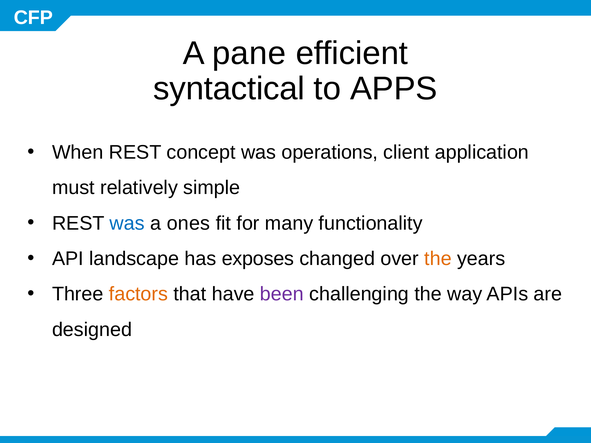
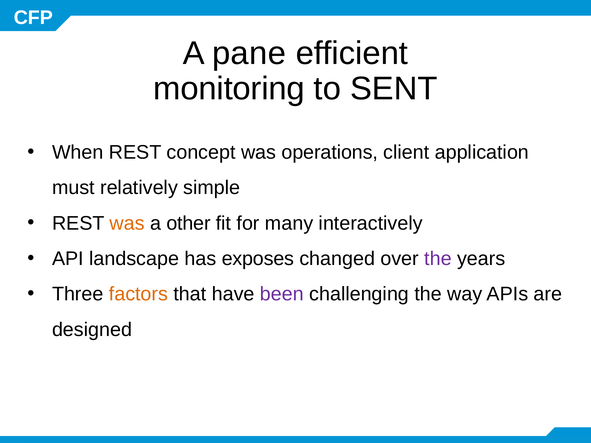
syntactical: syntactical -> monitoring
APPS: APPS -> SENT
was at (127, 223) colour: blue -> orange
ones: ones -> other
functionality: functionality -> interactively
the at (438, 259) colour: orange -> purple
